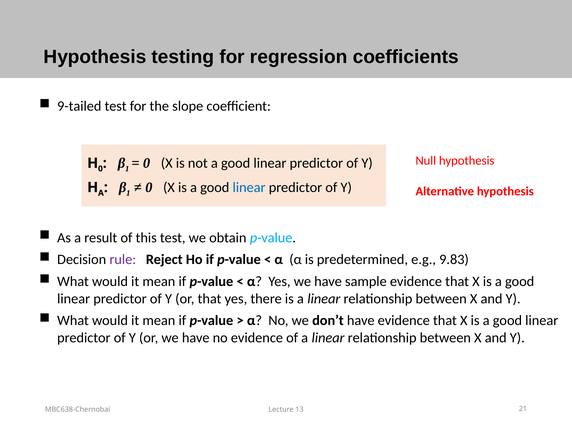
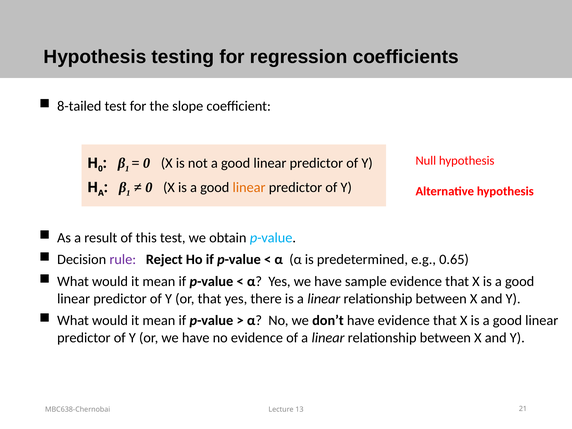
9-tailed: 9-tailed -> 8-tailed
linear at (249, 187) colour: blue -> orange
9.83: 9.83 -> 0.65
